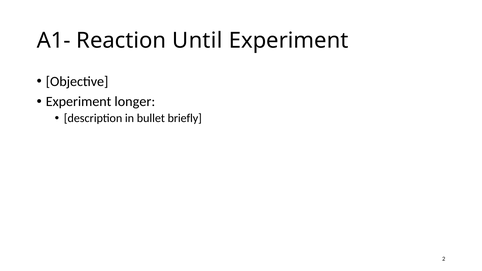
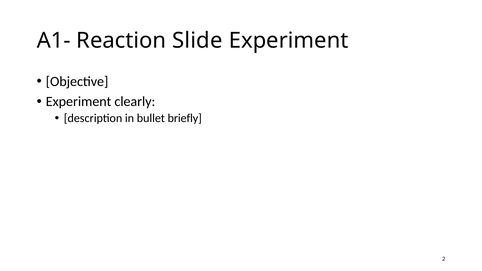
Until: Until -> Slide
longer: longer -> clearly
